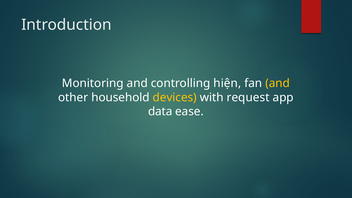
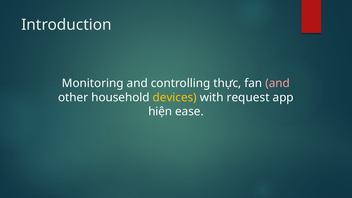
hiện: hiện -> thực
and at (278, 83) colour: yellow -> pink
data: data -> hiện
